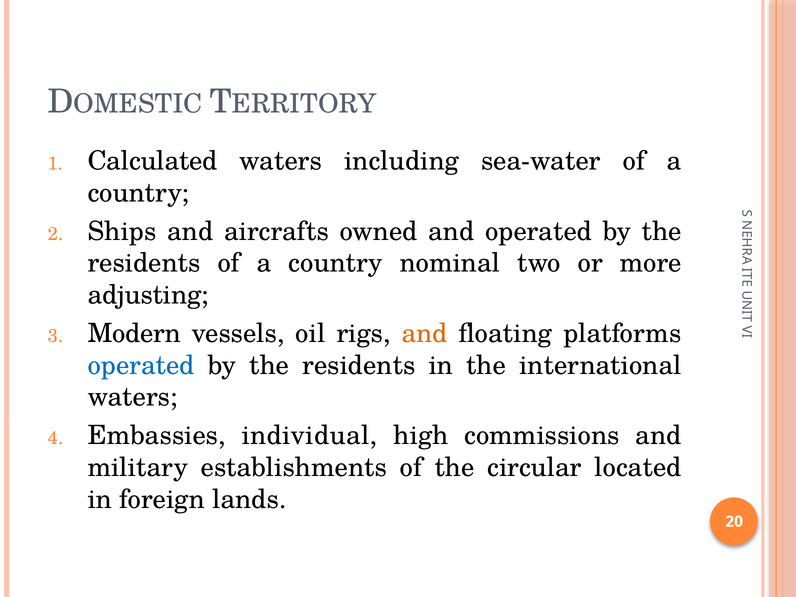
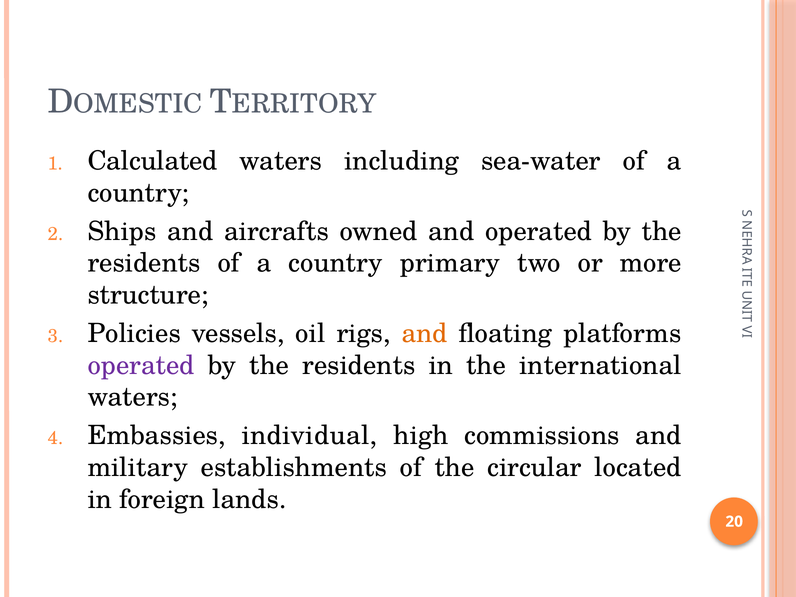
nominal: nominal -> primary
adjusting: adjusting -> structure
Modern: Modern -> Policies
operated at (141, 365) colour: blue -> purple
